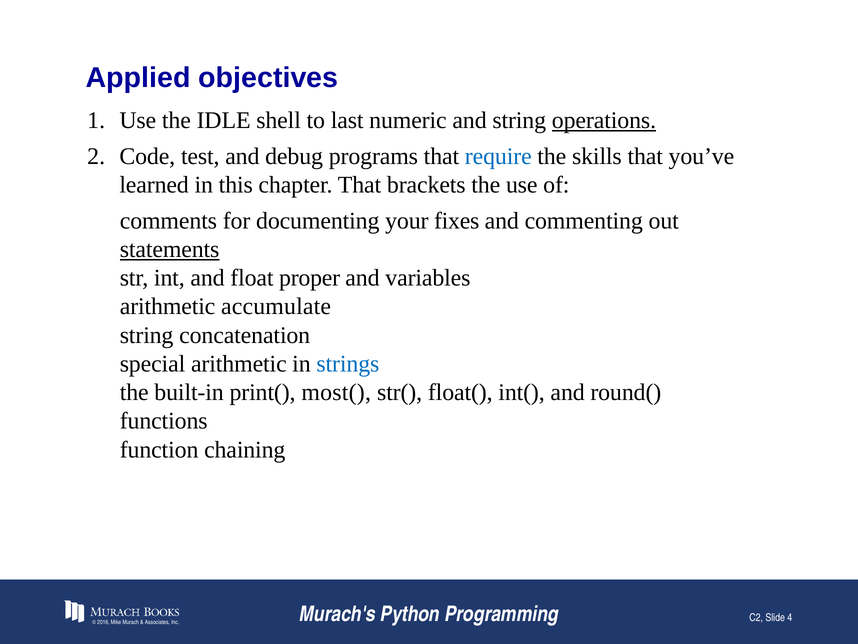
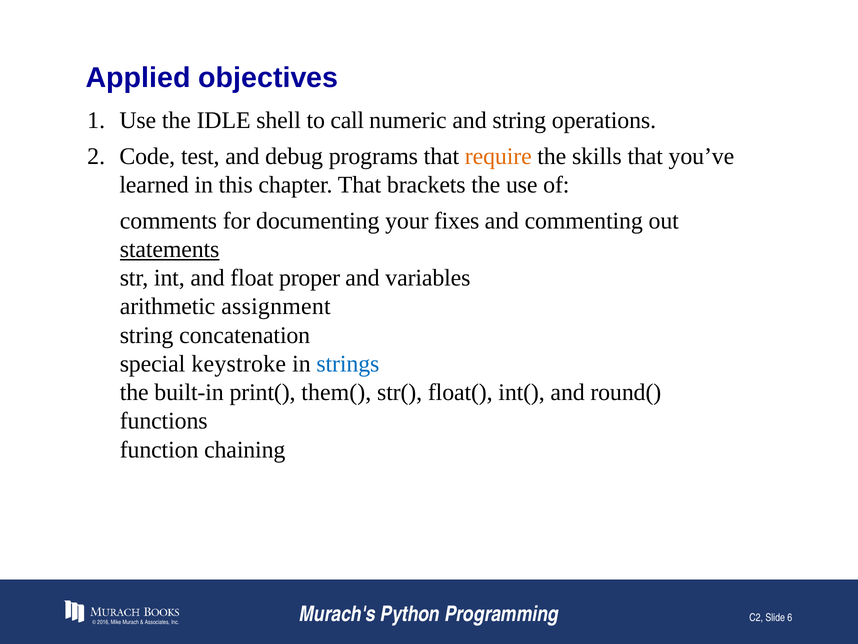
last: last -> call
operations underline: present -> none
require colour: blue -> orange
accumulate: accumulate -> assignment
special arithmetic: arithmetic -> keystroke
most(: most( -> them(
4: 4 -> 6
